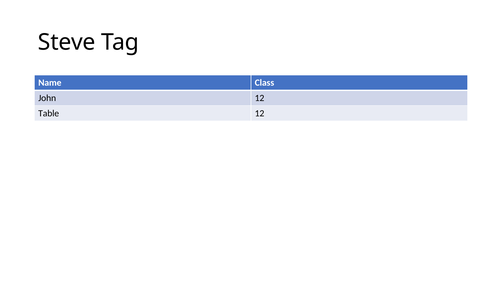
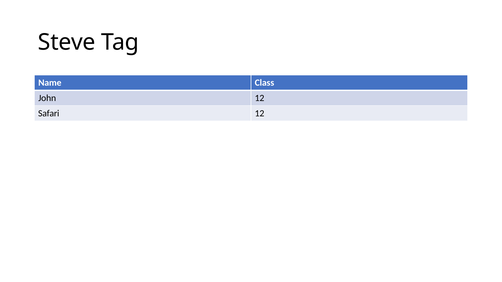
Table: Table -> Safari
